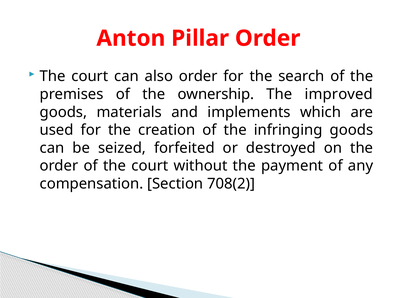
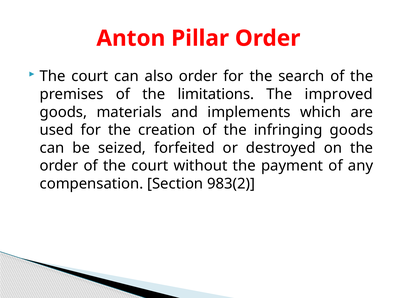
ownership: ownership -> limitations
708(2: 708(2 -> 983(2
